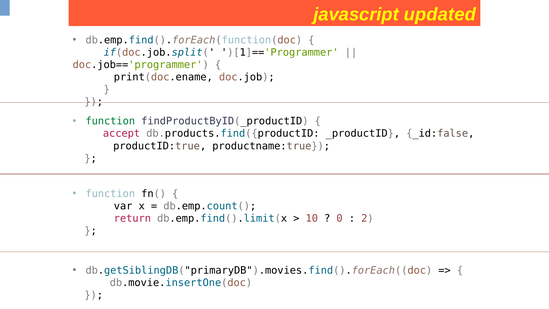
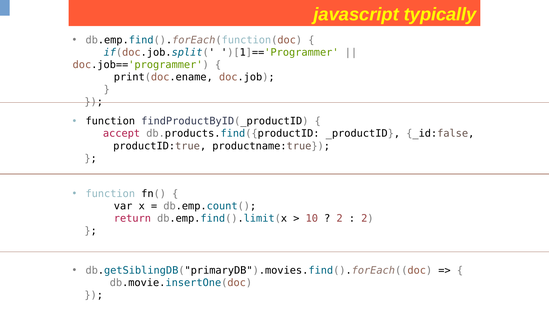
updated: updated -> typically
function at (110, 121) colour: green -> black
0 at (340, 218): 0 -> 2
